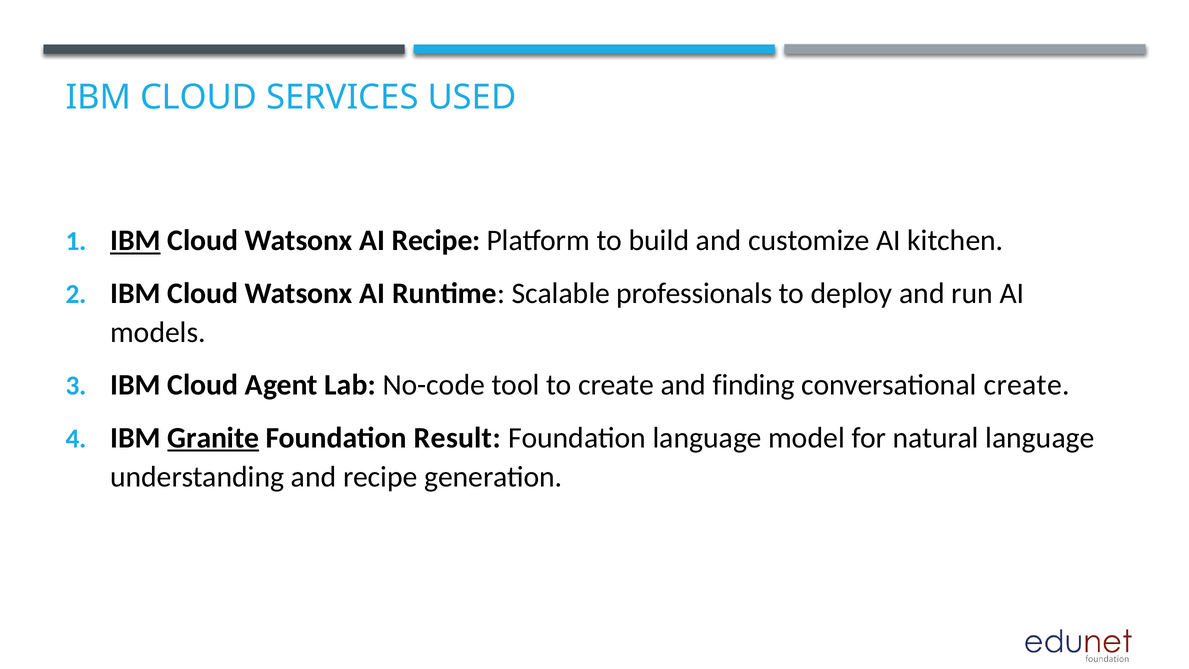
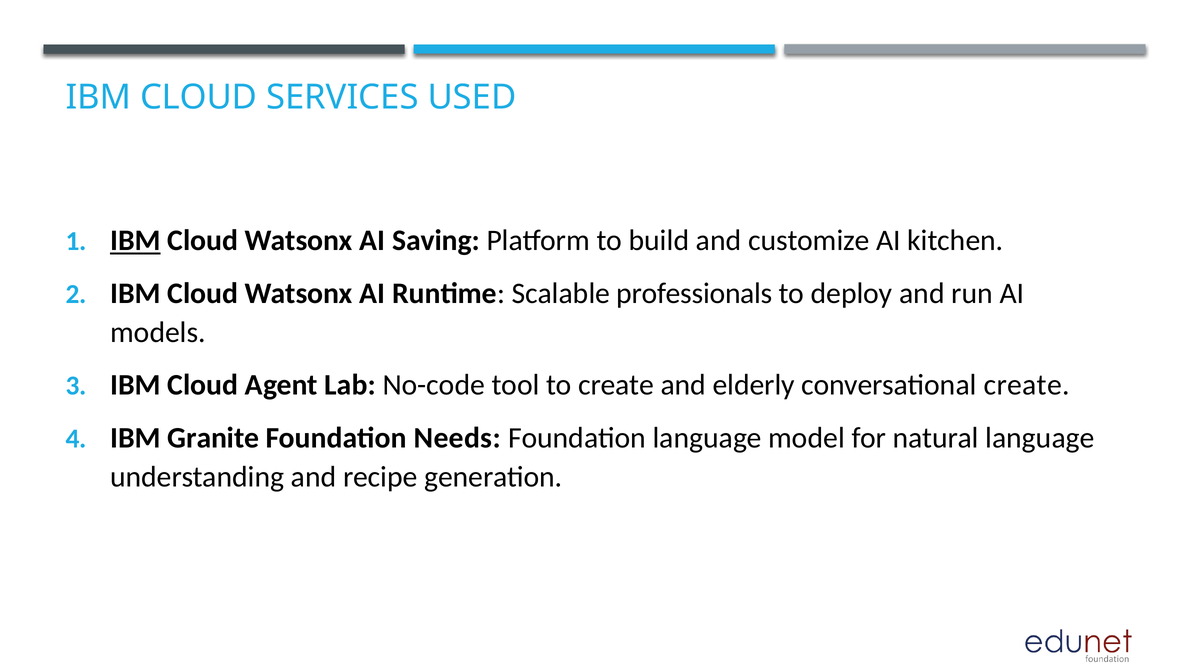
AI Recipe: Recipe -> Saving
finding: finding -> elderly
Granite underline: present -> none
Result: Result -> Needs
